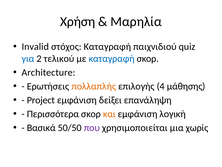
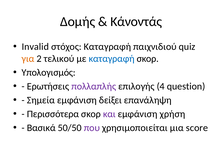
Χρήση: Χρήση -> Δομής
Μαρηλία: Μαρηλία -> Κάνοντάς
για colour: blue -> orange
Architecture: Architecture -> Υπολογισμός
πολλαπλής colour: orange -> purple
μάθησης: μάθησης -> question
Project: Project -> Σημεία
και colour: orange -> purple
λογική: λογική -> χρήση
χωρίς: χωρίς -> score
